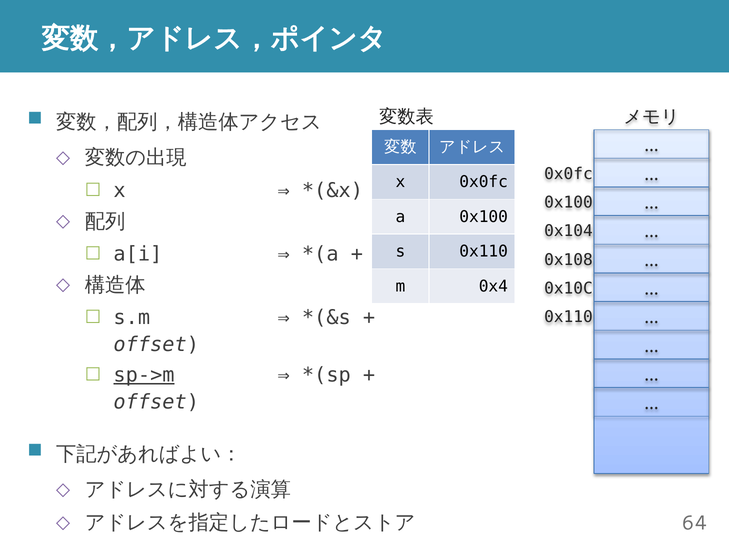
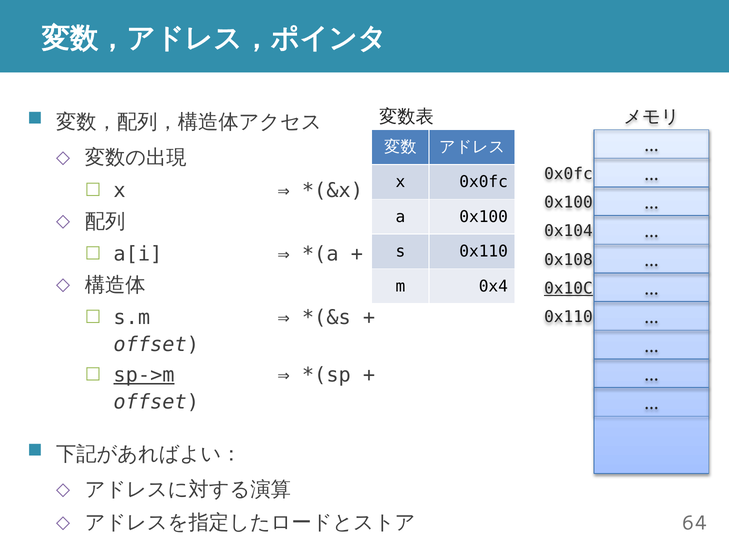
0x10C underline: none -> present
